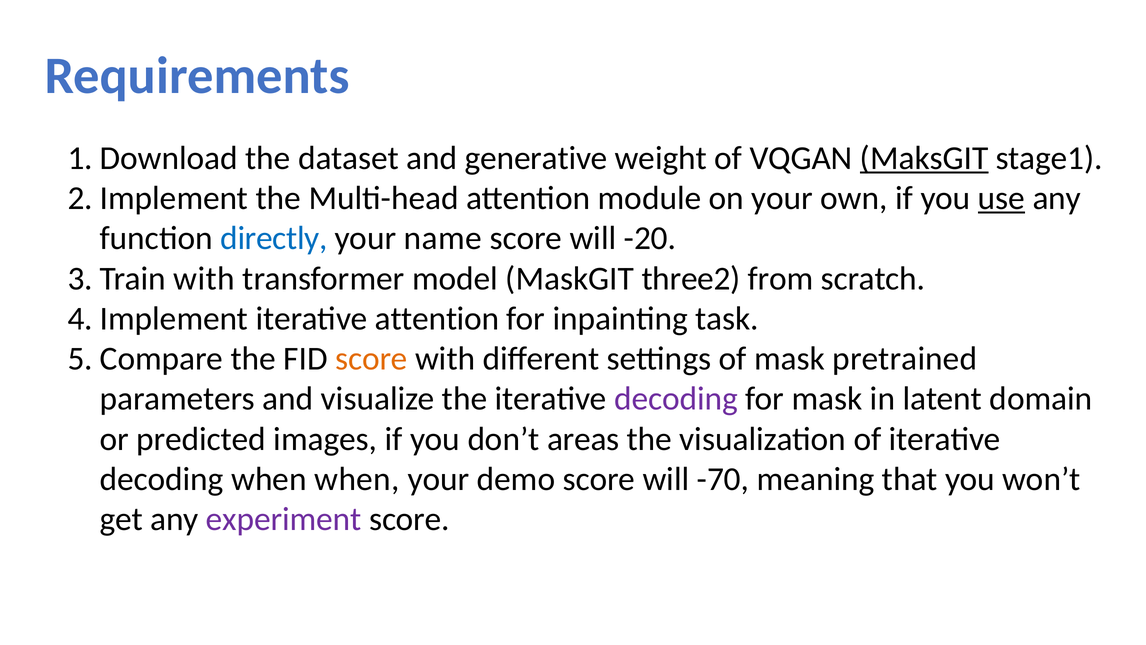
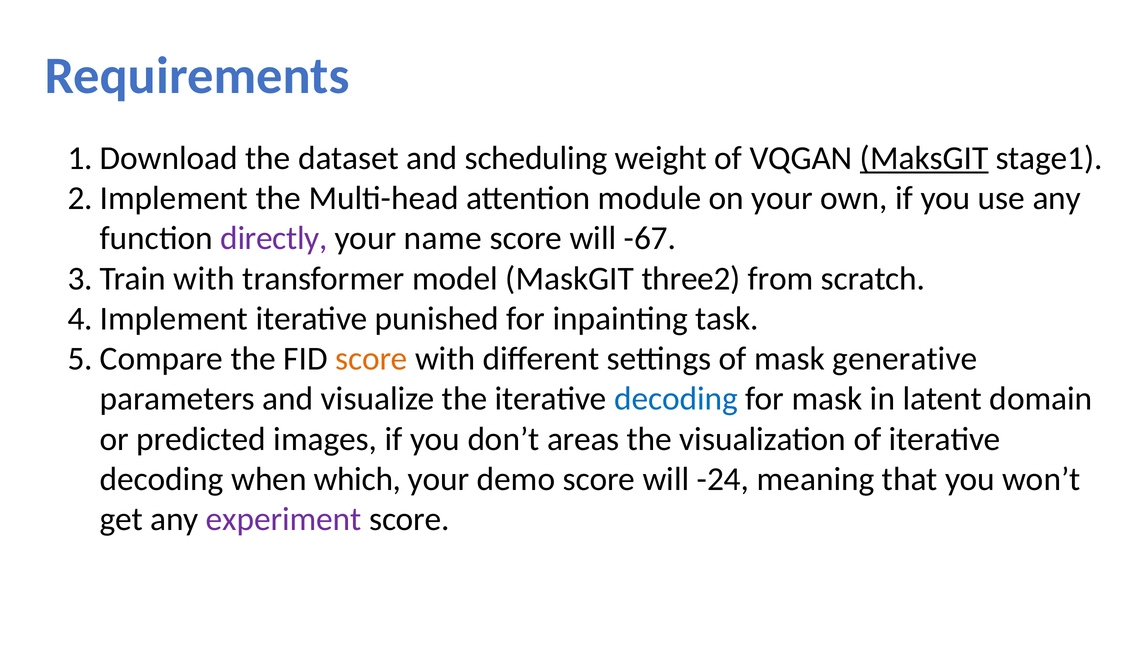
generative: generative -> scheduling
use underline: present -> none
directly colour: blue -> purple
-20: -20 -> -67
iterative attention: attention -> punished
pretrained: pretrained -> generative
decoding at (676, 399) colour: purple -> blue
when when: when -> which
-70: -70 -> -24
